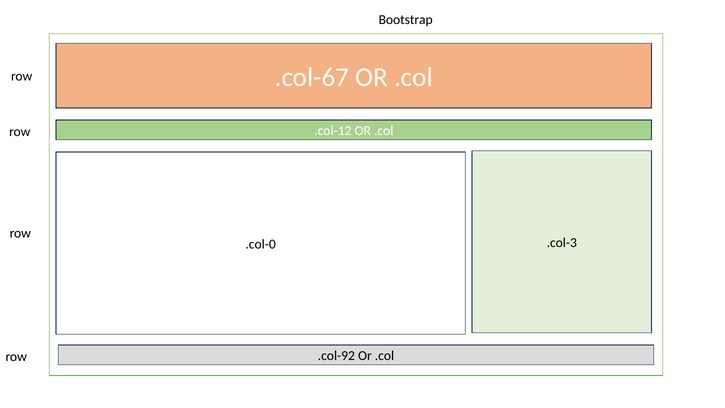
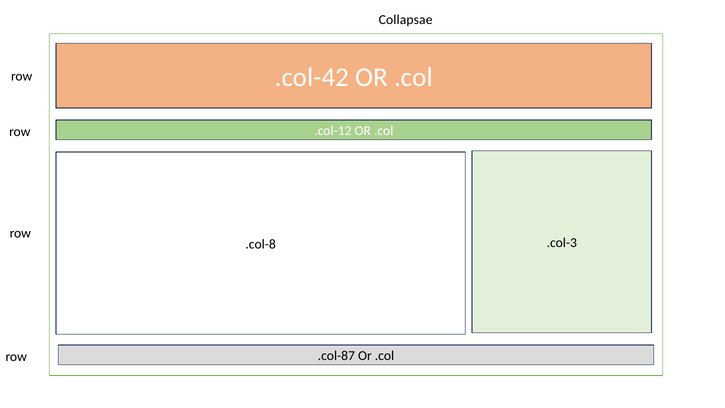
Bootstrap: Bootstrap -> Collapsae
.col-67: .col-67 -> .col-42
.col-0: .col-0 -> .col-8
.col-92: .col-92 -> .col-87
